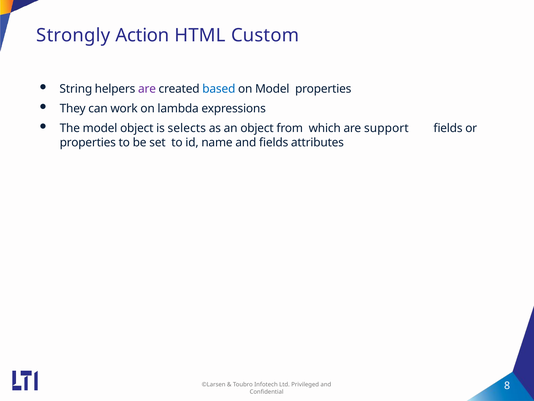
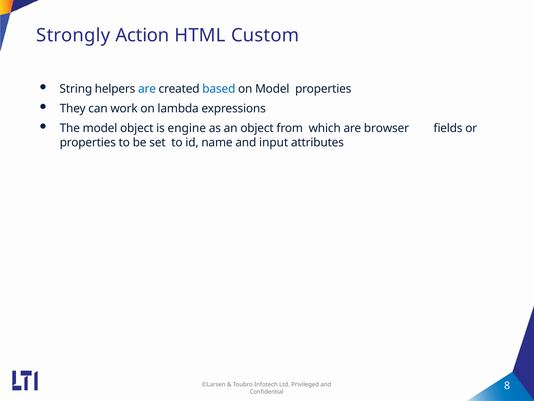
are at (147, 89) colour: purple -> blue
selects: selects -> engine
support: support -> browser
and fields: fields -> input
